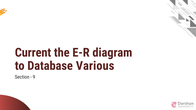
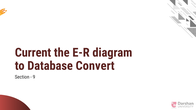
Various: Various -> Convert
